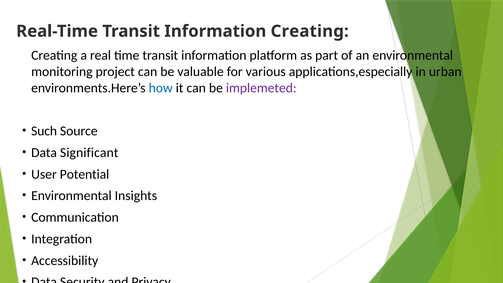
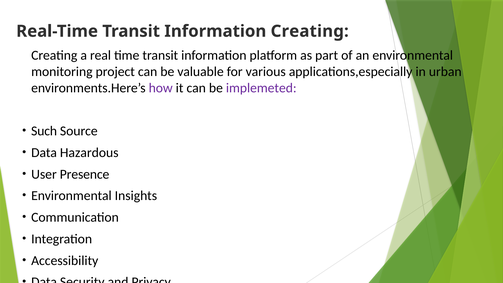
how colour: blue -> purple
Significant: Significant -> Hazardous
Potential: Potential -> Presence
